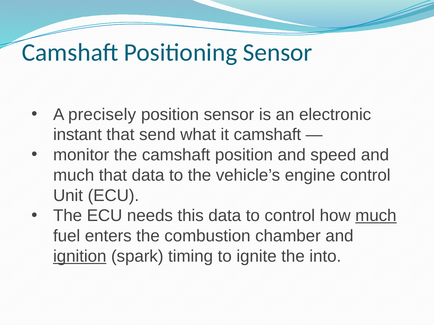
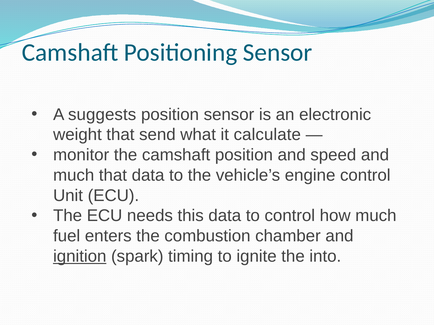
precisely: precisely -> suggests
instant: instant -> weight
it camshaft: camshaft -> calculate
much at (376, 216) underline: present -> none
